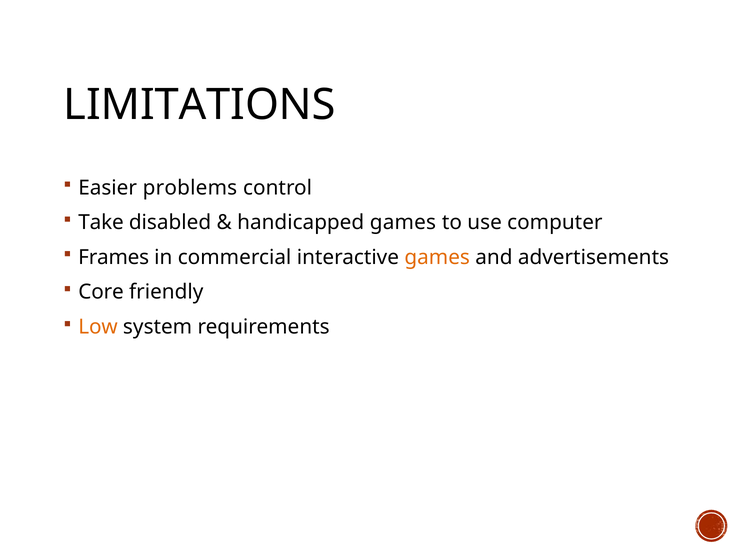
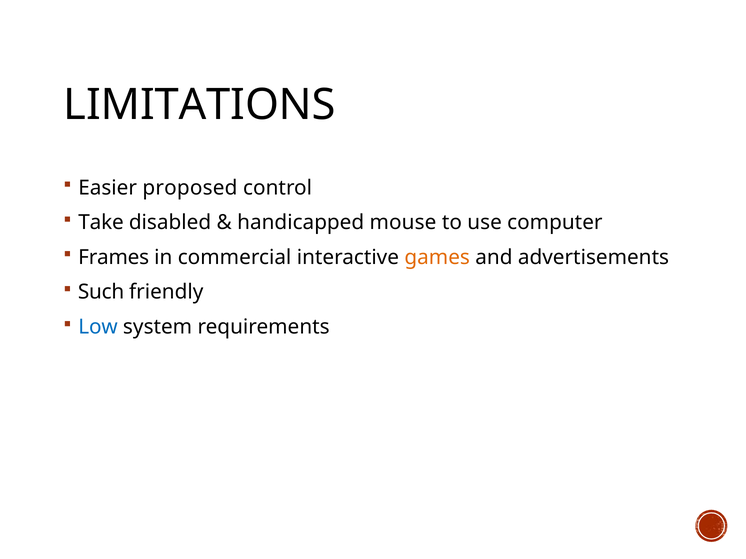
problems: problems -> proposed
handicapped games: games -> mouse
Core: Core -> Such
Low colour: orange -> blue
